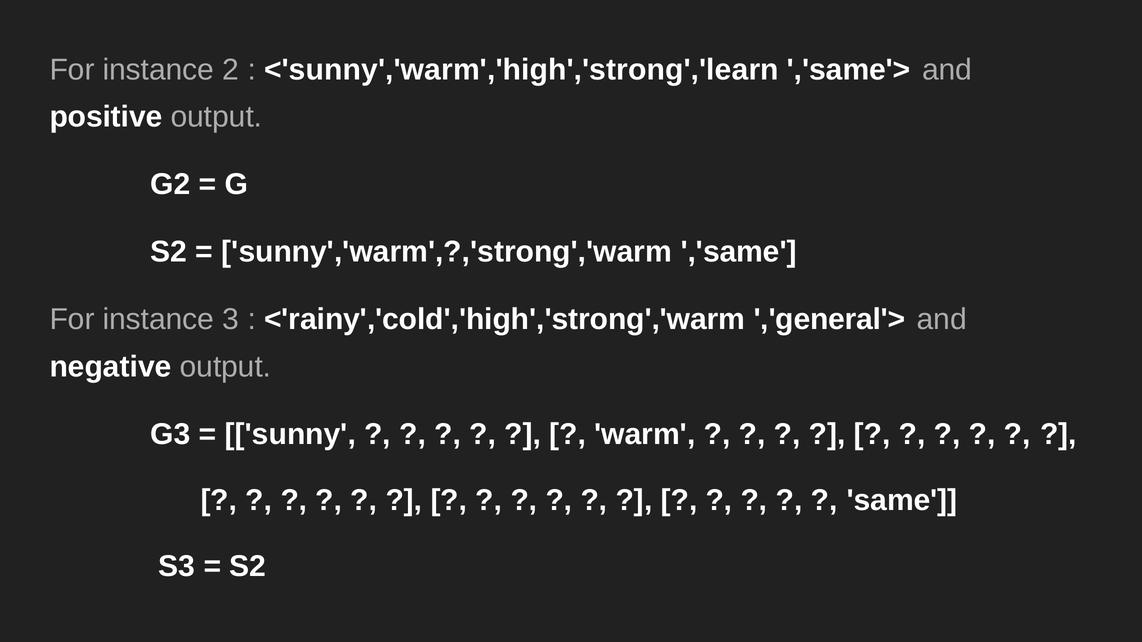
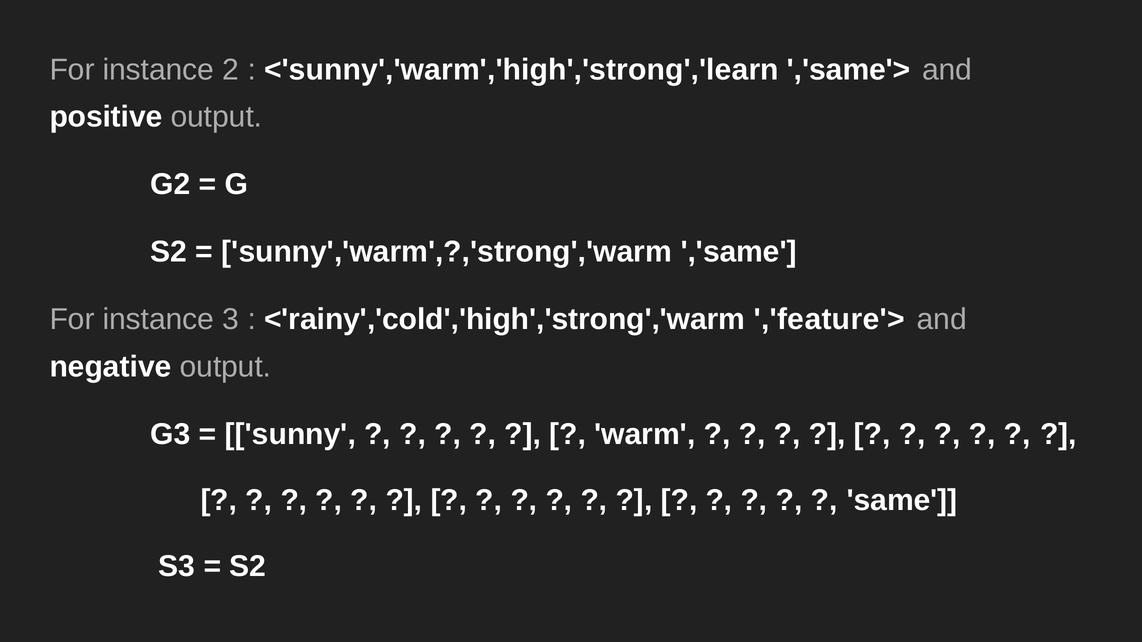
,'general'>: ,'general'> -> ,'feature'>
